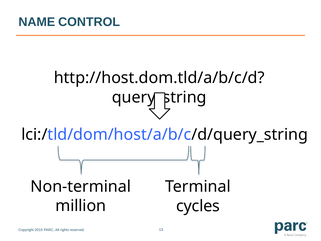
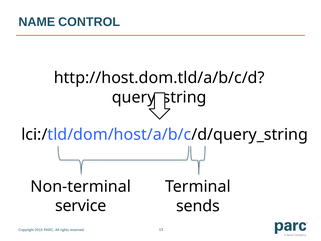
million: million -> service
cycles: cycles -> sends
